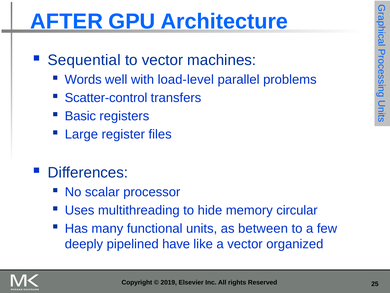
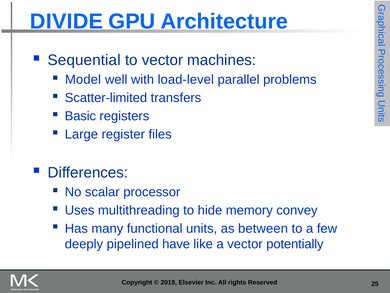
AFTER: AFTER -> DIVIDE
Words: Words -> Model
Scatter-control: Scatter-control -> Scatter-limited
circular: circular -> convey
organized: organized -> potentially
